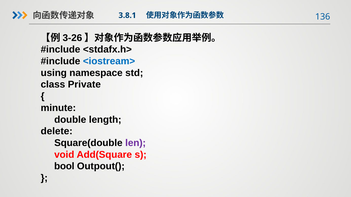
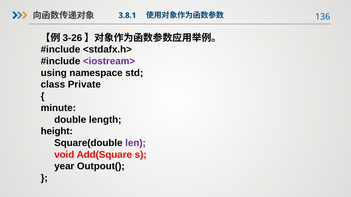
<iostream> colour: blue -> purple
delete: delete -> height
bool: bool -> year
